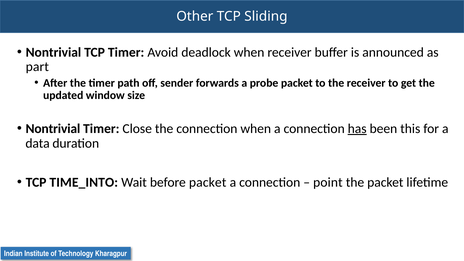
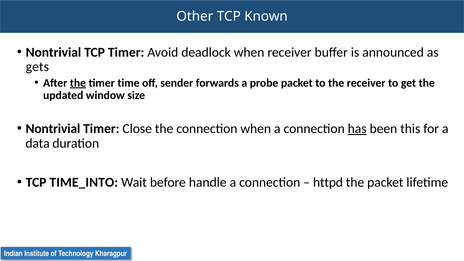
Sliding: Sliding -> Known
part: part -> gets
the at (78, 83) underline: none -> present
path: path -> time
before packet: packet -> handle
point: point -> httpd
